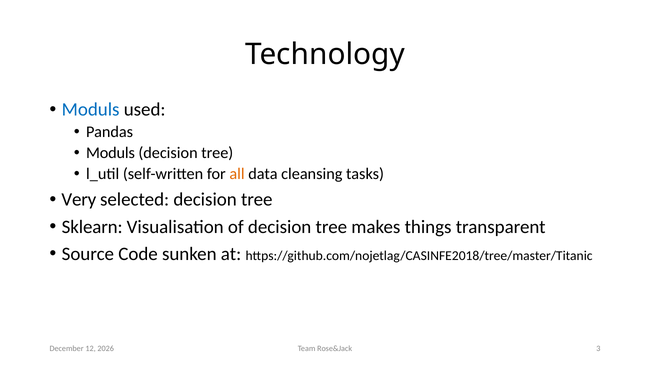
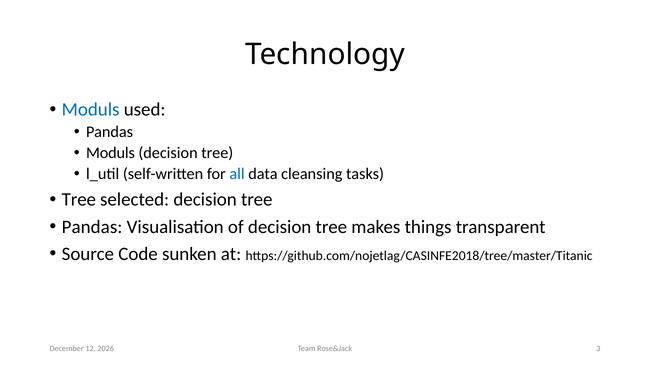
all colour: orange -> blue
Very at (79, 200): Very -> Tree
Sklearn at (92, 227): Sklearn -> Pandas
